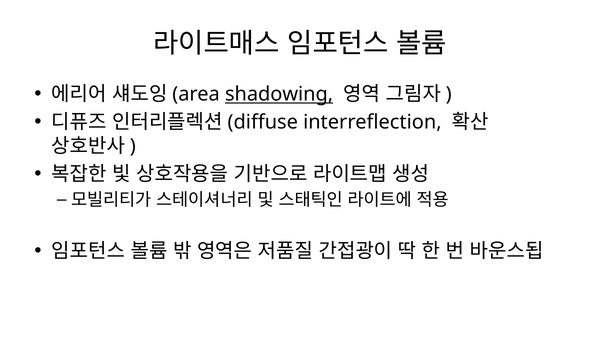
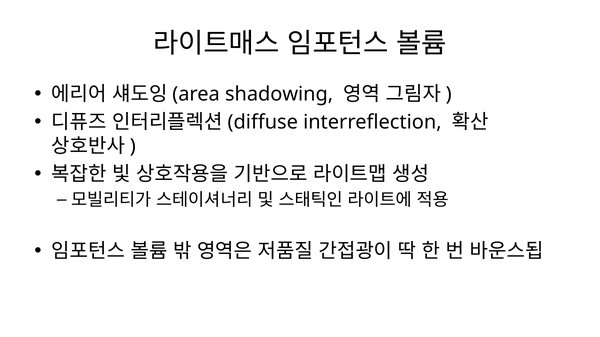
shadowing underline: present -> none
